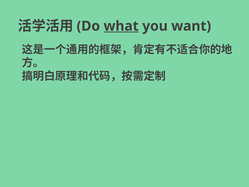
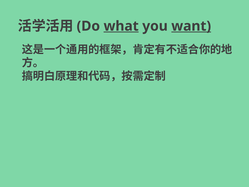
want underline: none -> present
